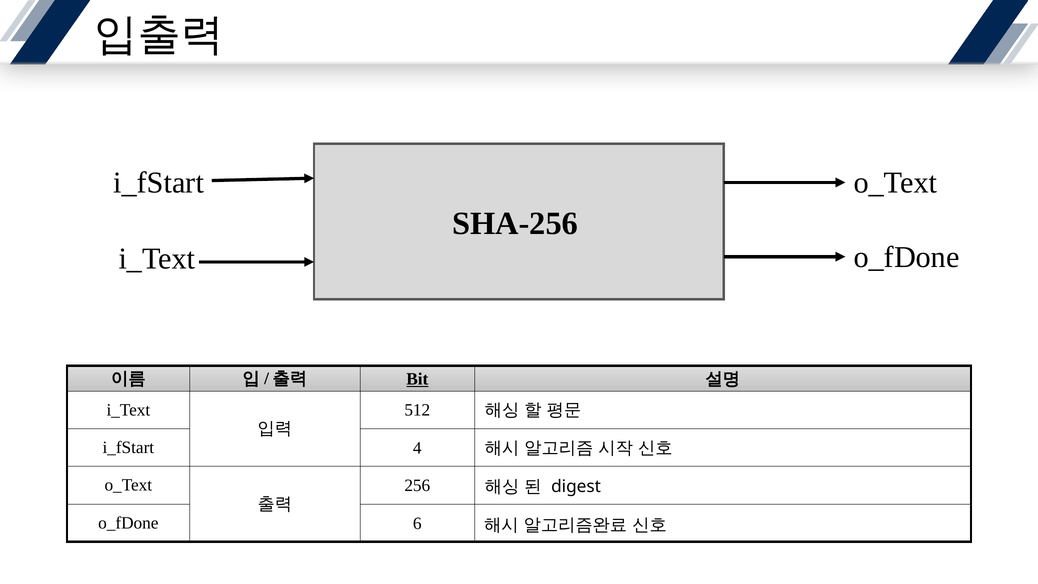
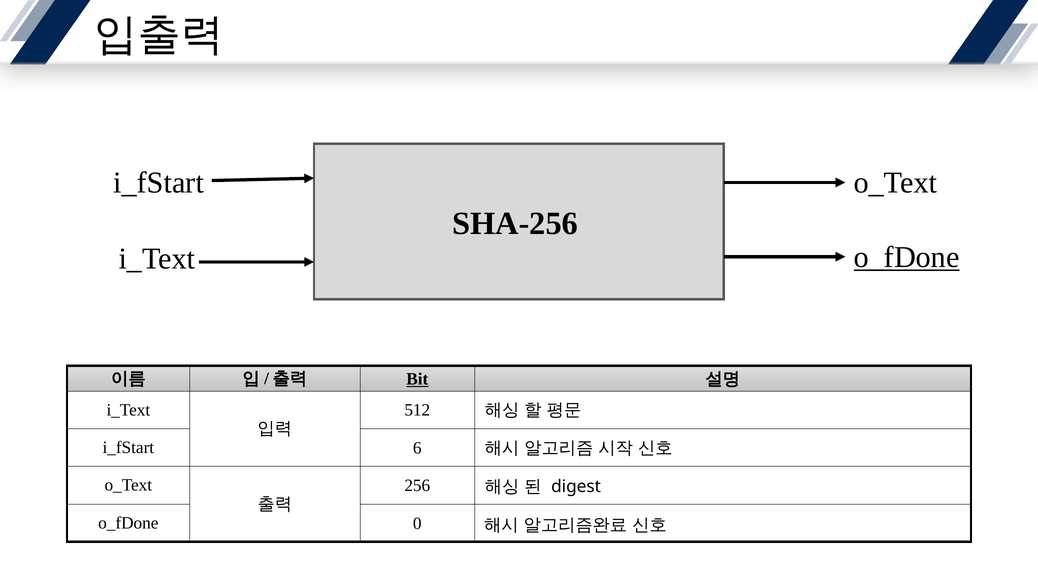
o_fDone at (907, 257) underline: none -> present
4: 4 -> 6
6: 6 -> 0
